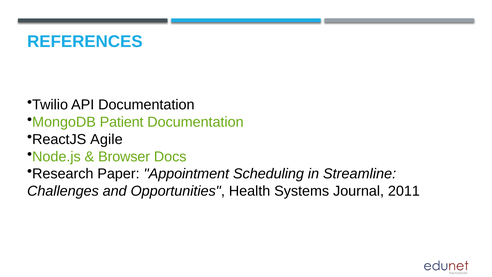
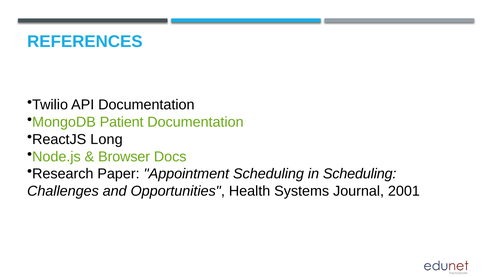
Agile: Agile -> Long
in Streamline: Streamline -> Scheduling
2011: 2011 -> 2001
